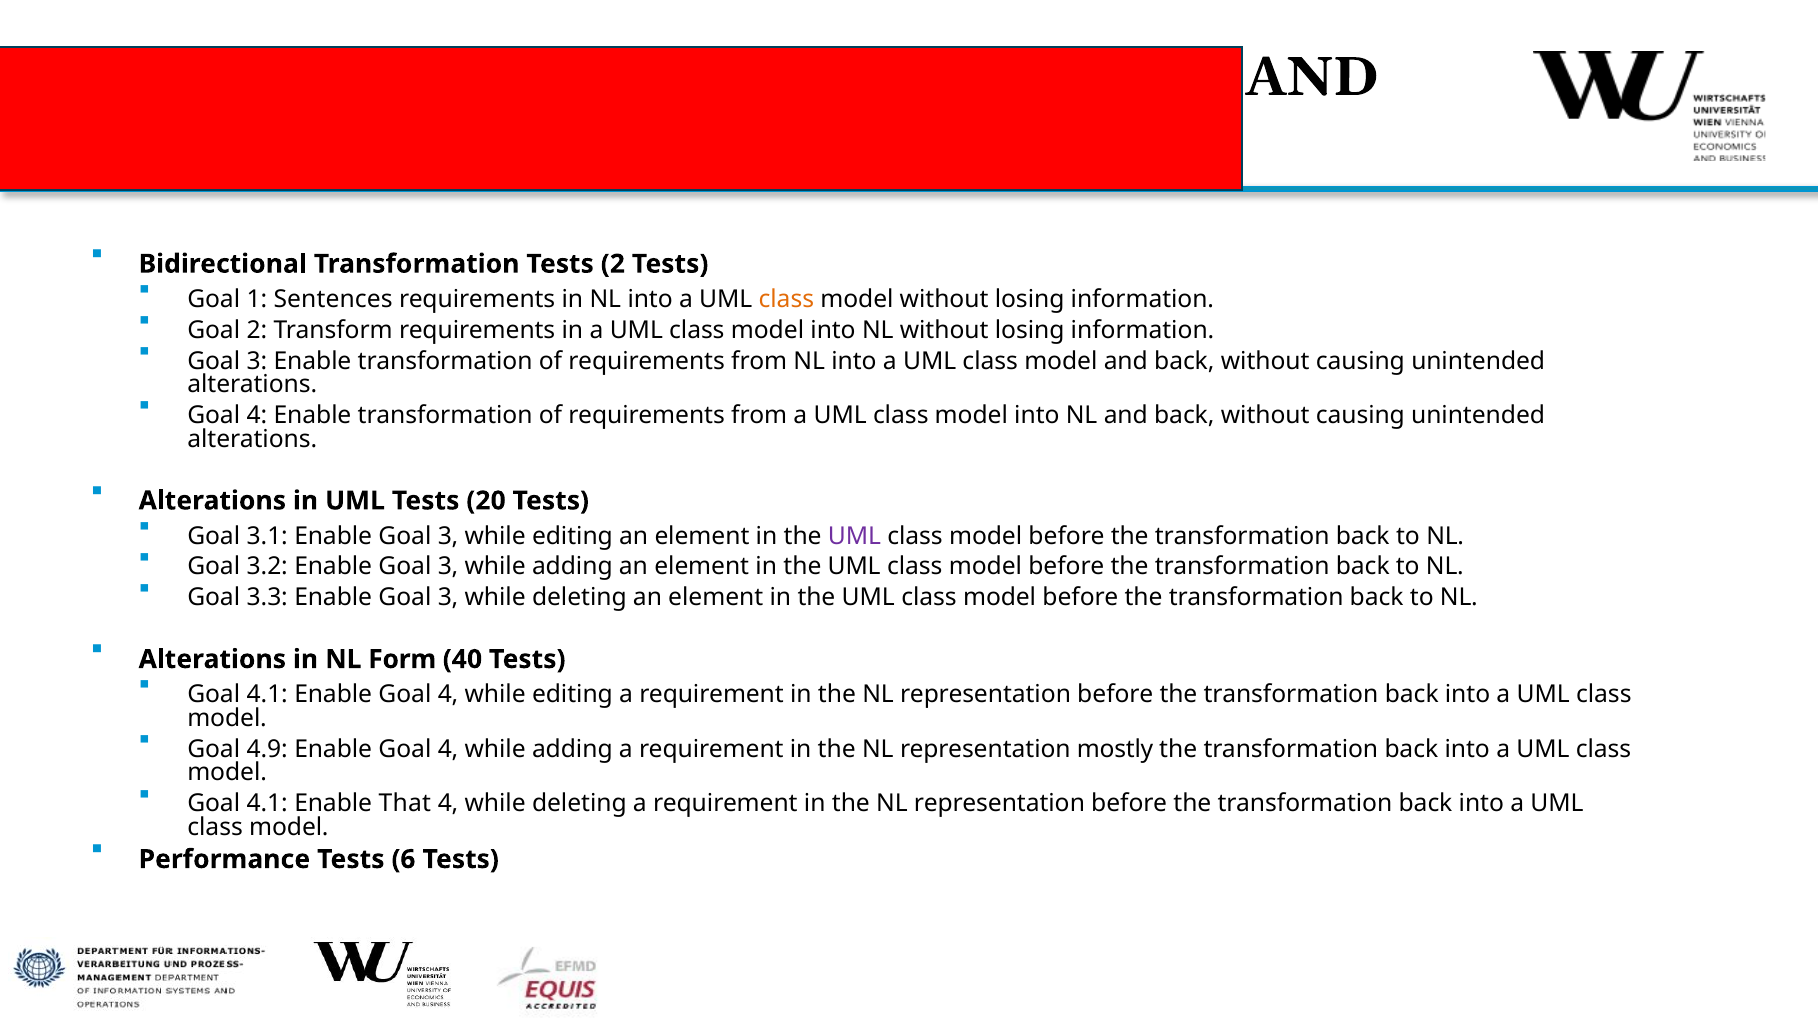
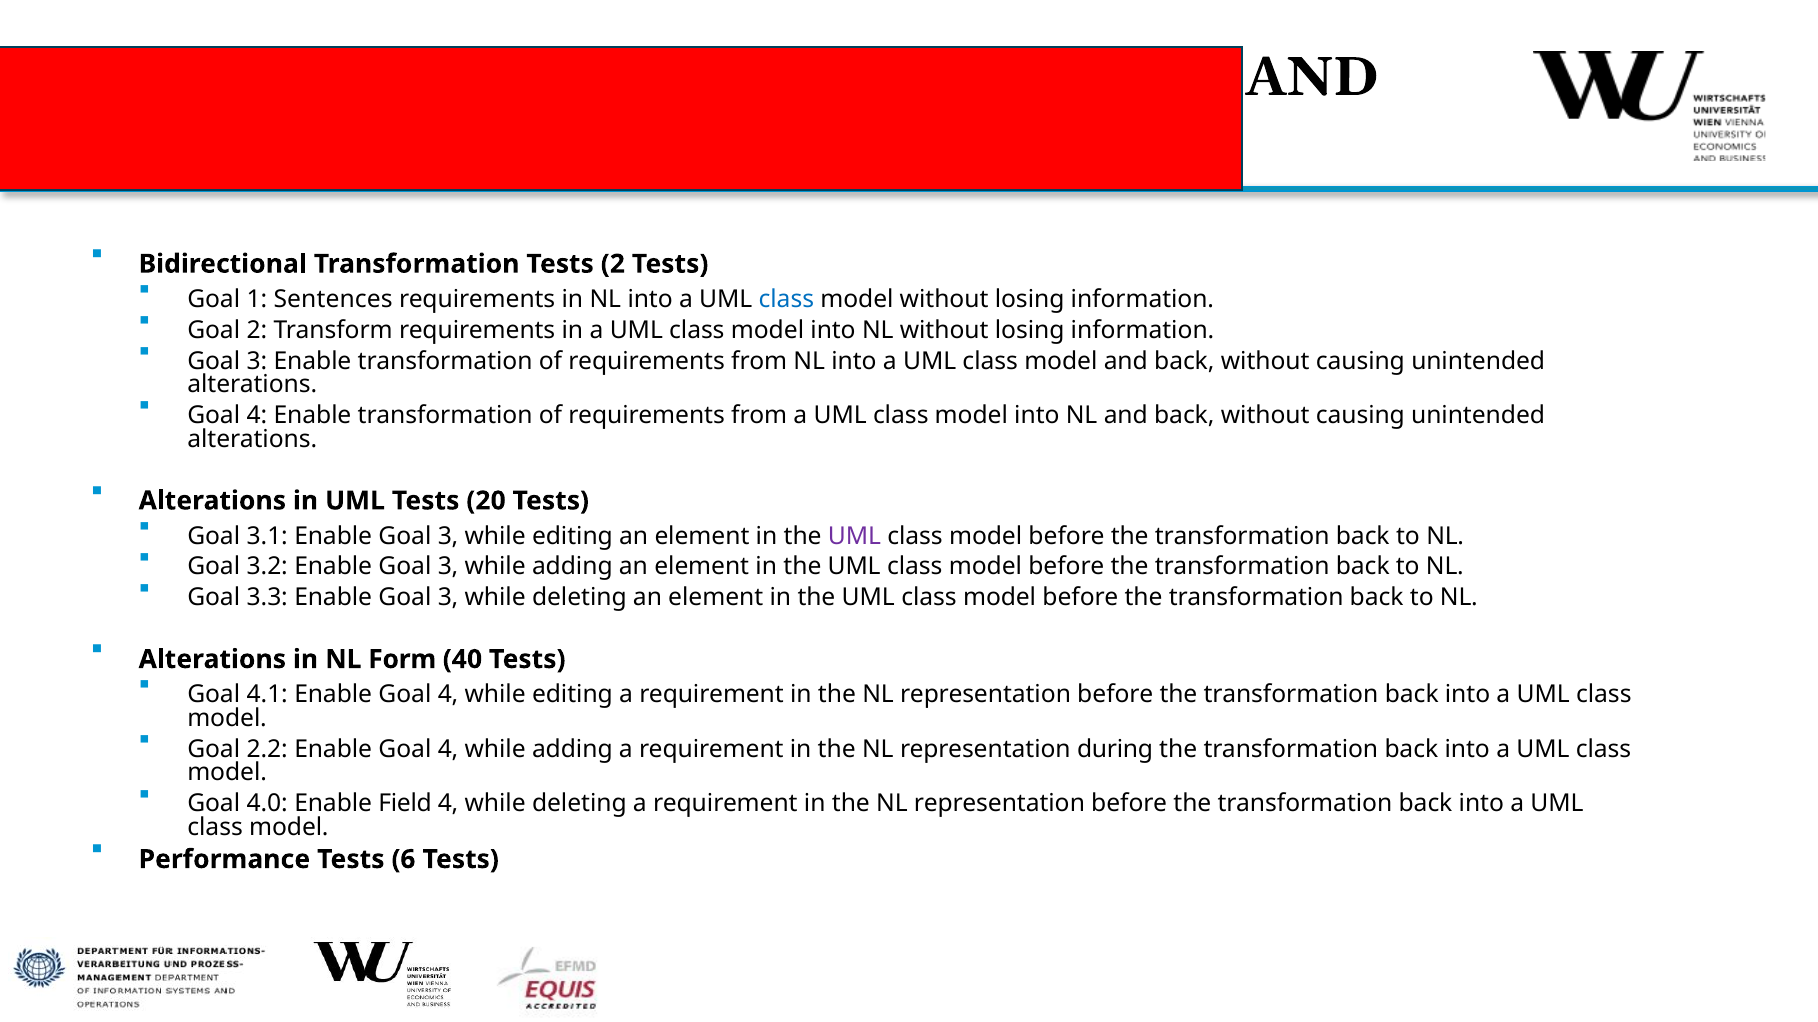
class at (786, 299) colour: orange -> blue
4.9: 4.9 -> 2.2
mostly: mostly -> during
4.1 at (267, 804): 4.1 -> 4.0
That: That -> Field
